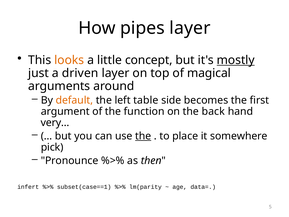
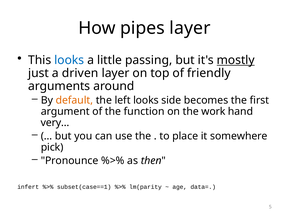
looks at (69, 60) colour: orange -> blue
concept: concept -> passing
magical: magical -> friendly
left table: table -> looks
back: back -> work
the at (143, 136) underline: present -> none
